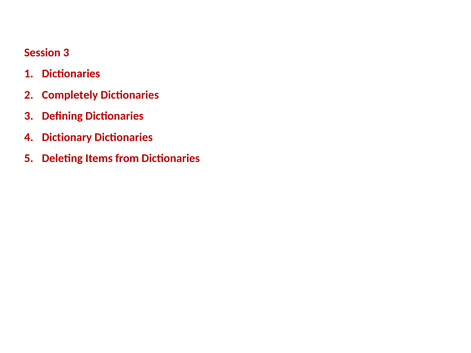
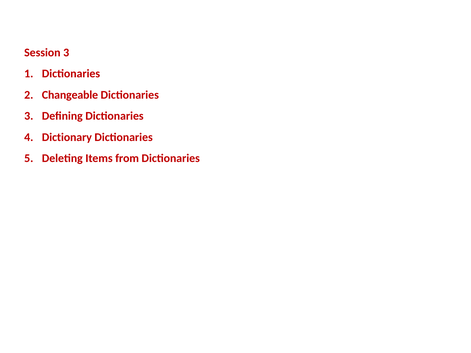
Completely: Completely -> Changeable
